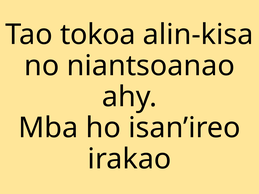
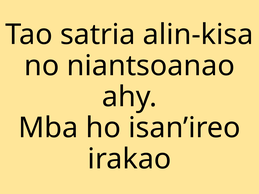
tokoa: tokoa -> satria
